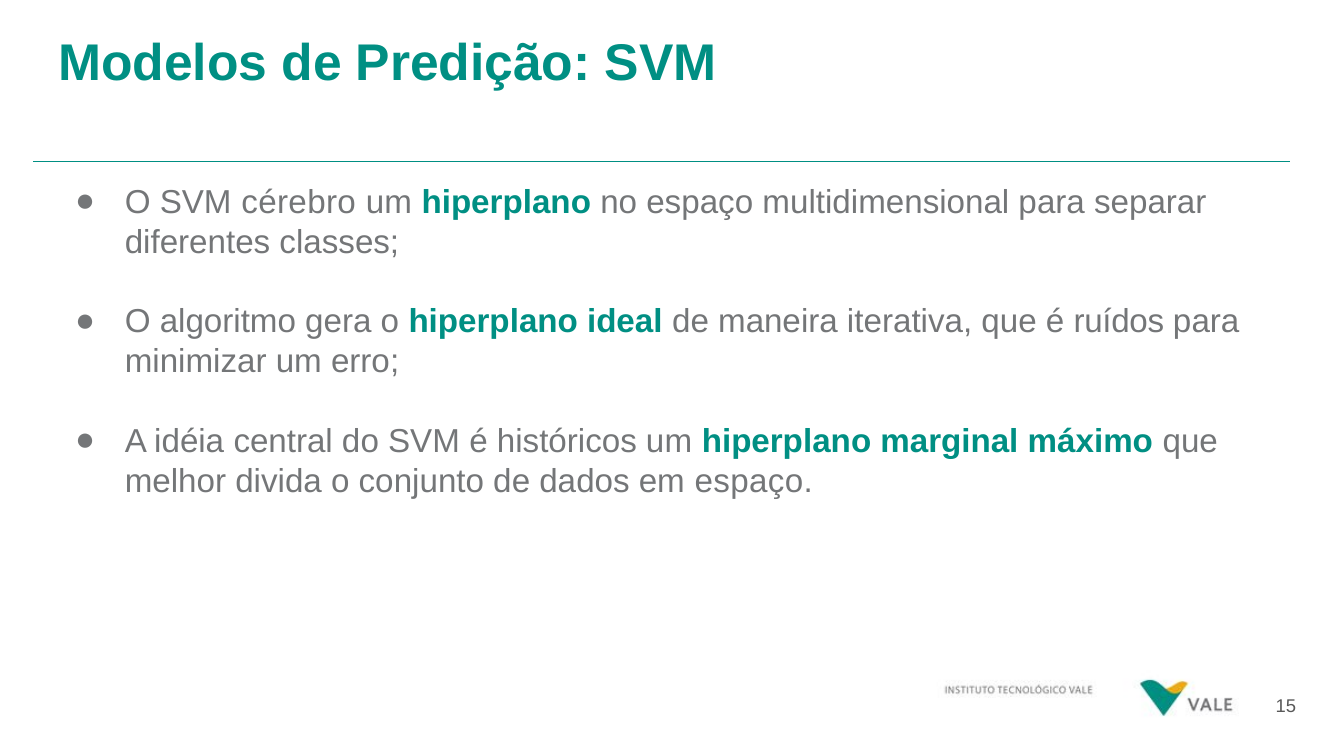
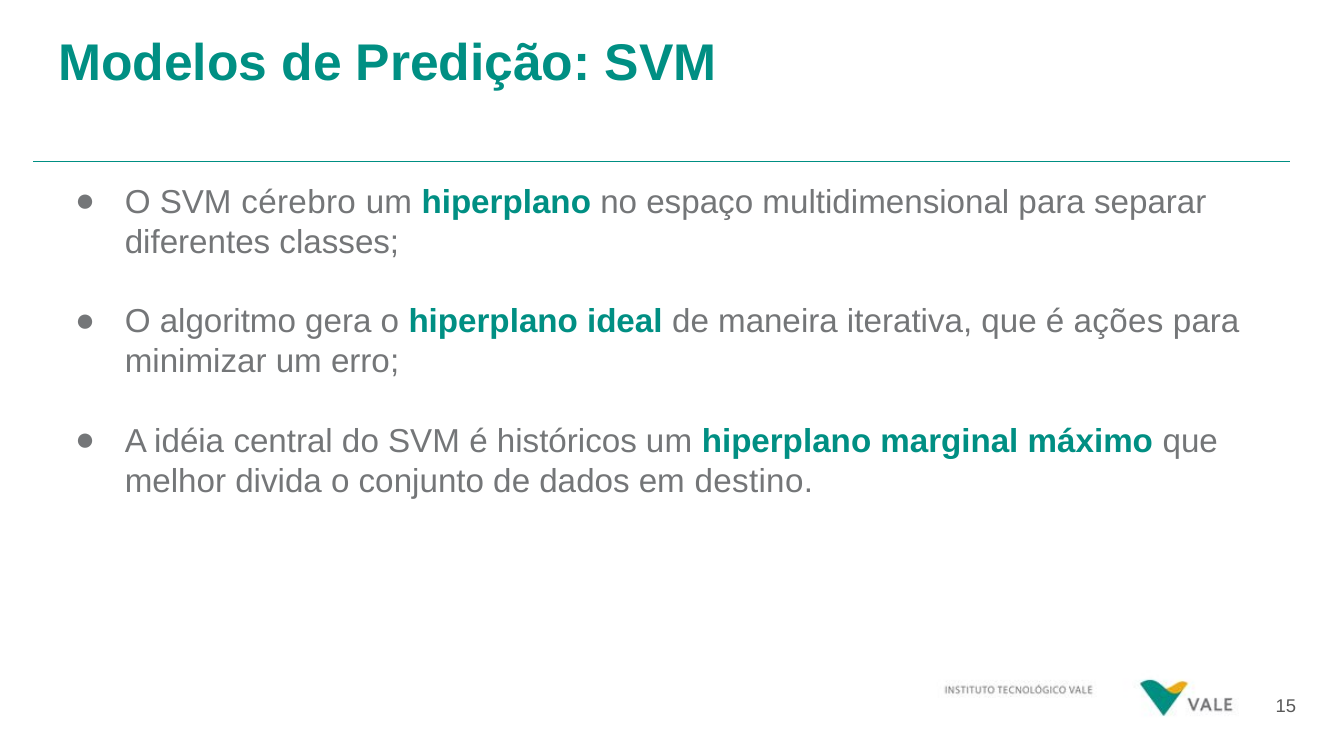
ruídos: ruídos -> ações
em espaço: espaço -> destino
